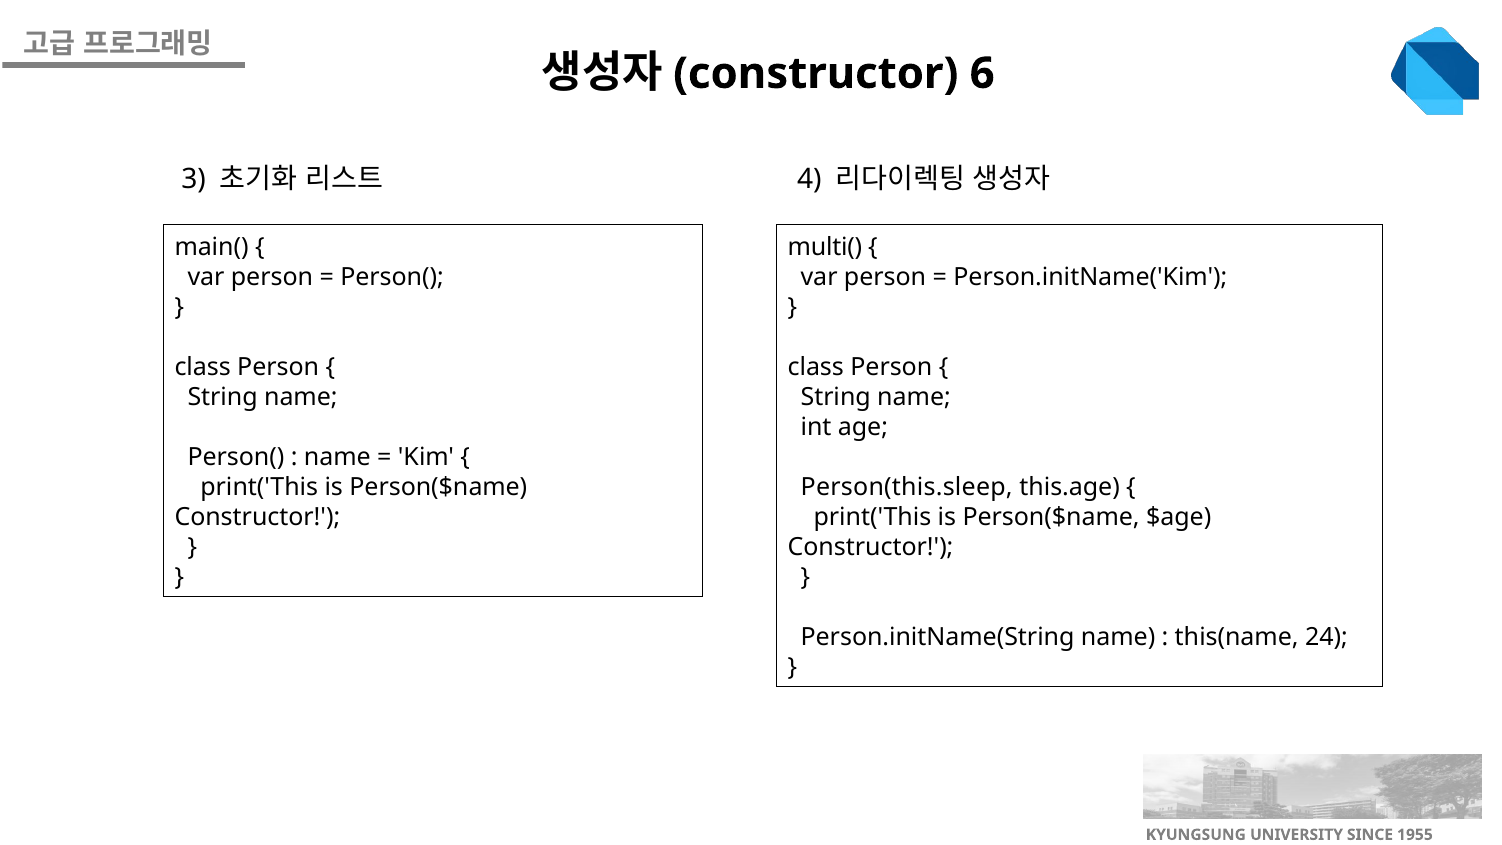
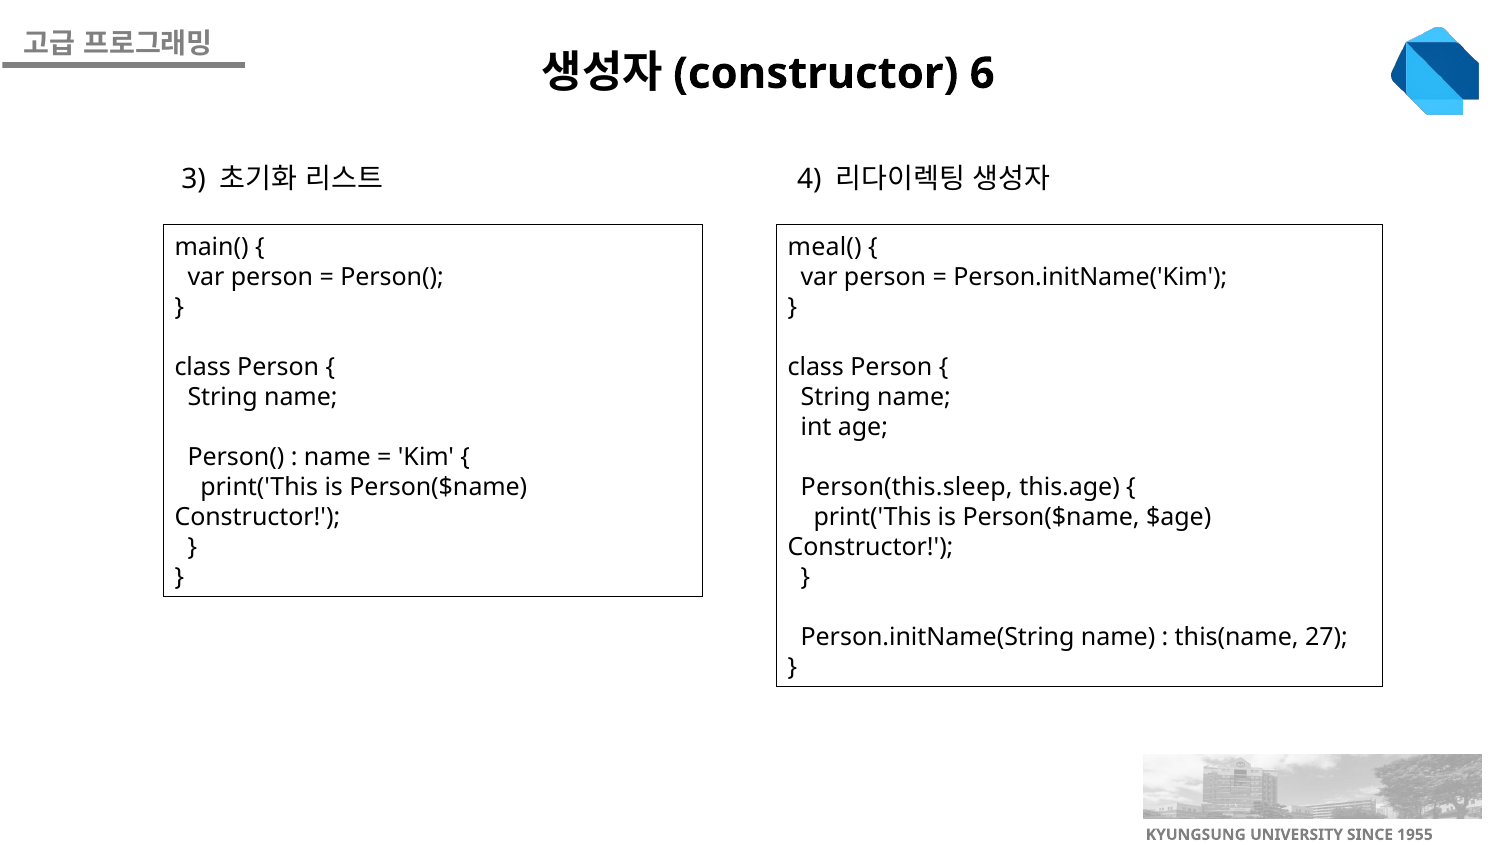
multi(: multi( -> meal(
24: 24 -> 27
